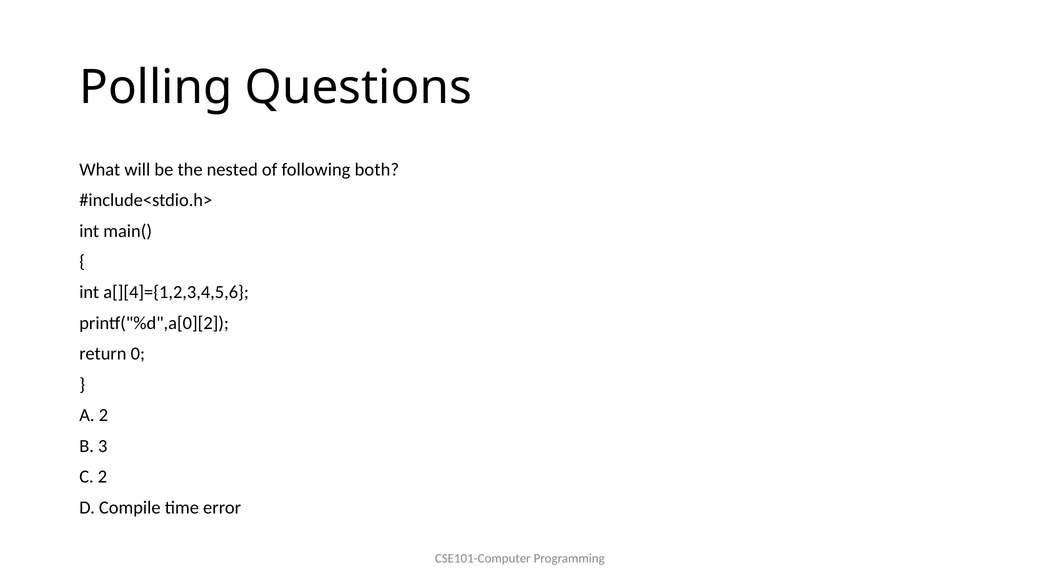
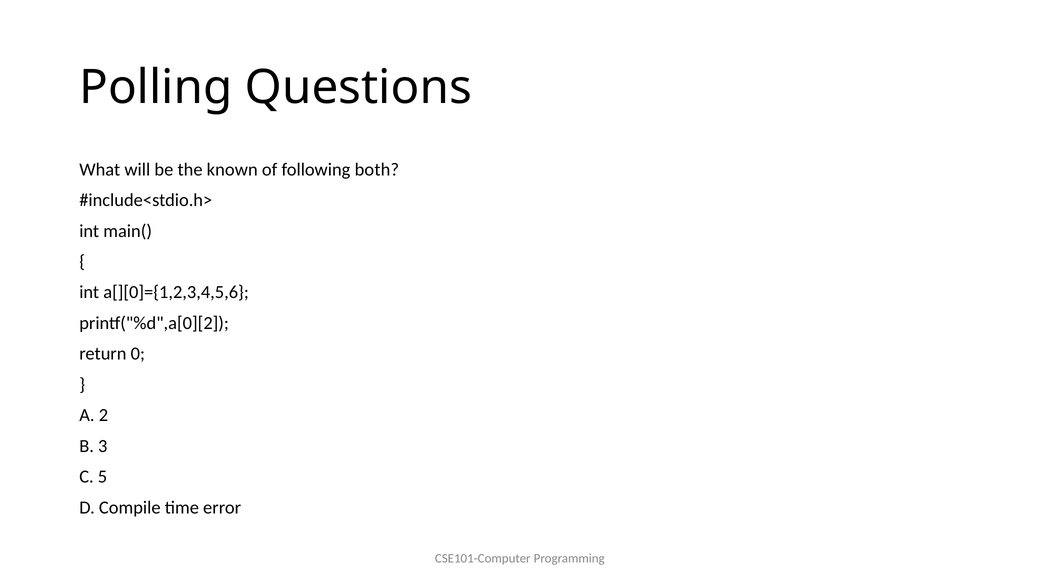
nested: nested -> known
a[][4]={1,2,3,4,5,6: a[][4]={1,2,3,4,5,6 -> a[][0]={1,2,3,4,5,6
C 2: 2 -> 5
